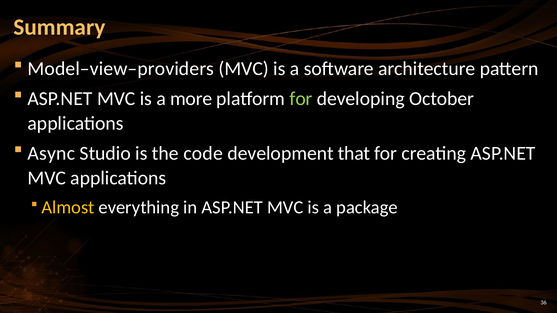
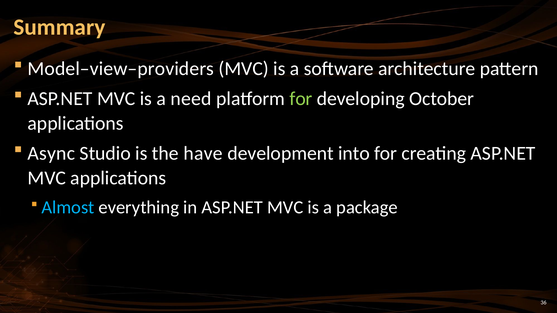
more: more -> need
code: code -> have
that: that -> into
Almost colour: yellow -> light blue
